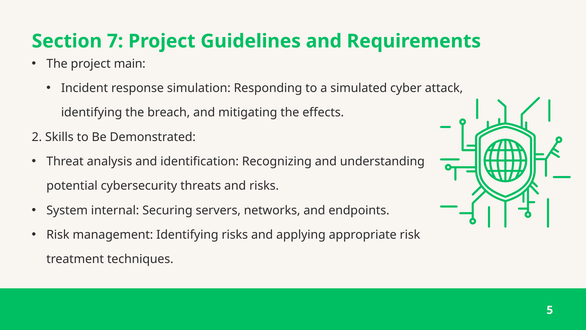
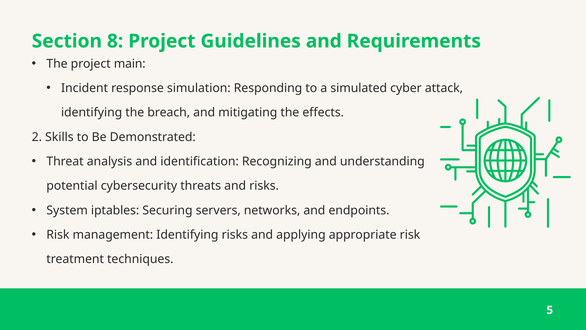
7: 7 -> 8
internal: internal -> iptables
